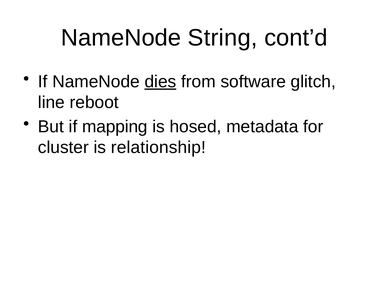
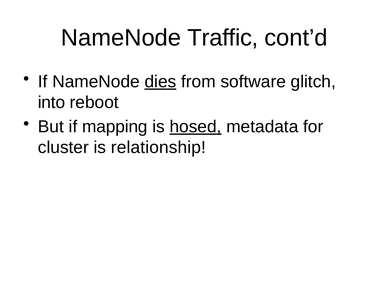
String: String -> Traffic
line: line -> into
hosed underline: none -> present
